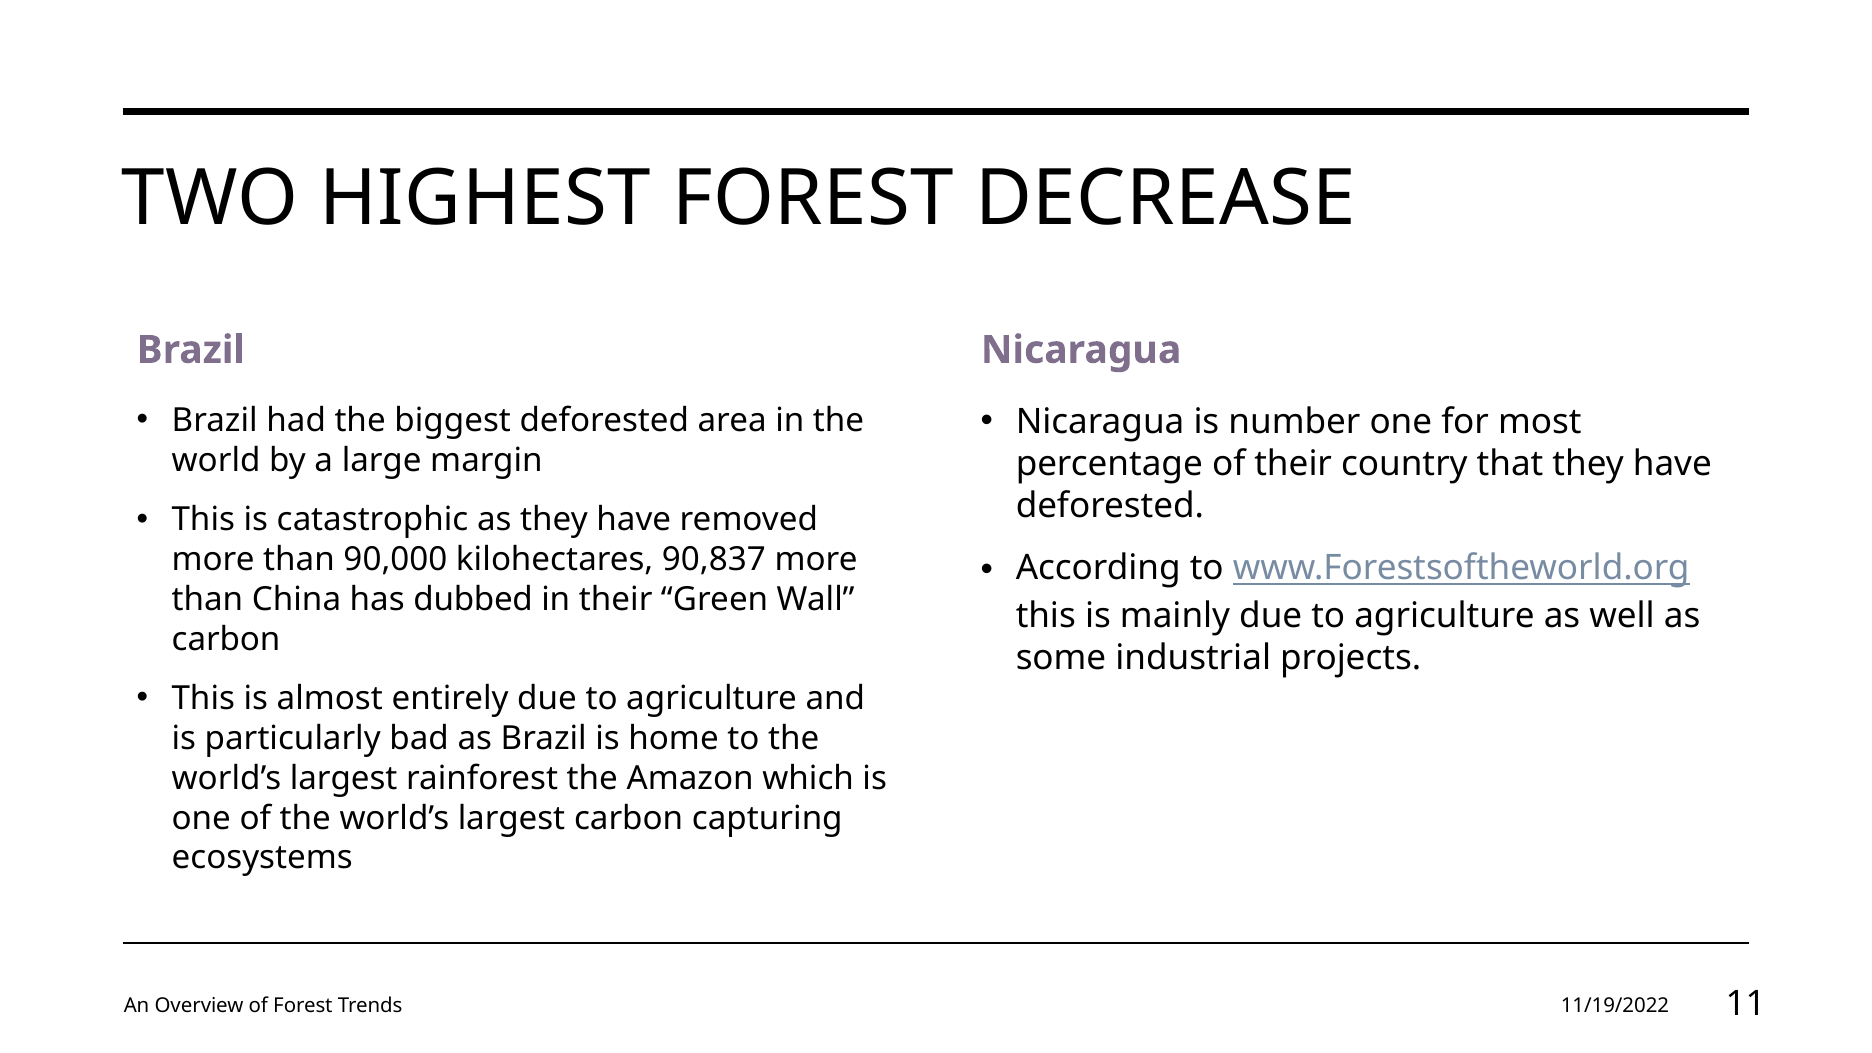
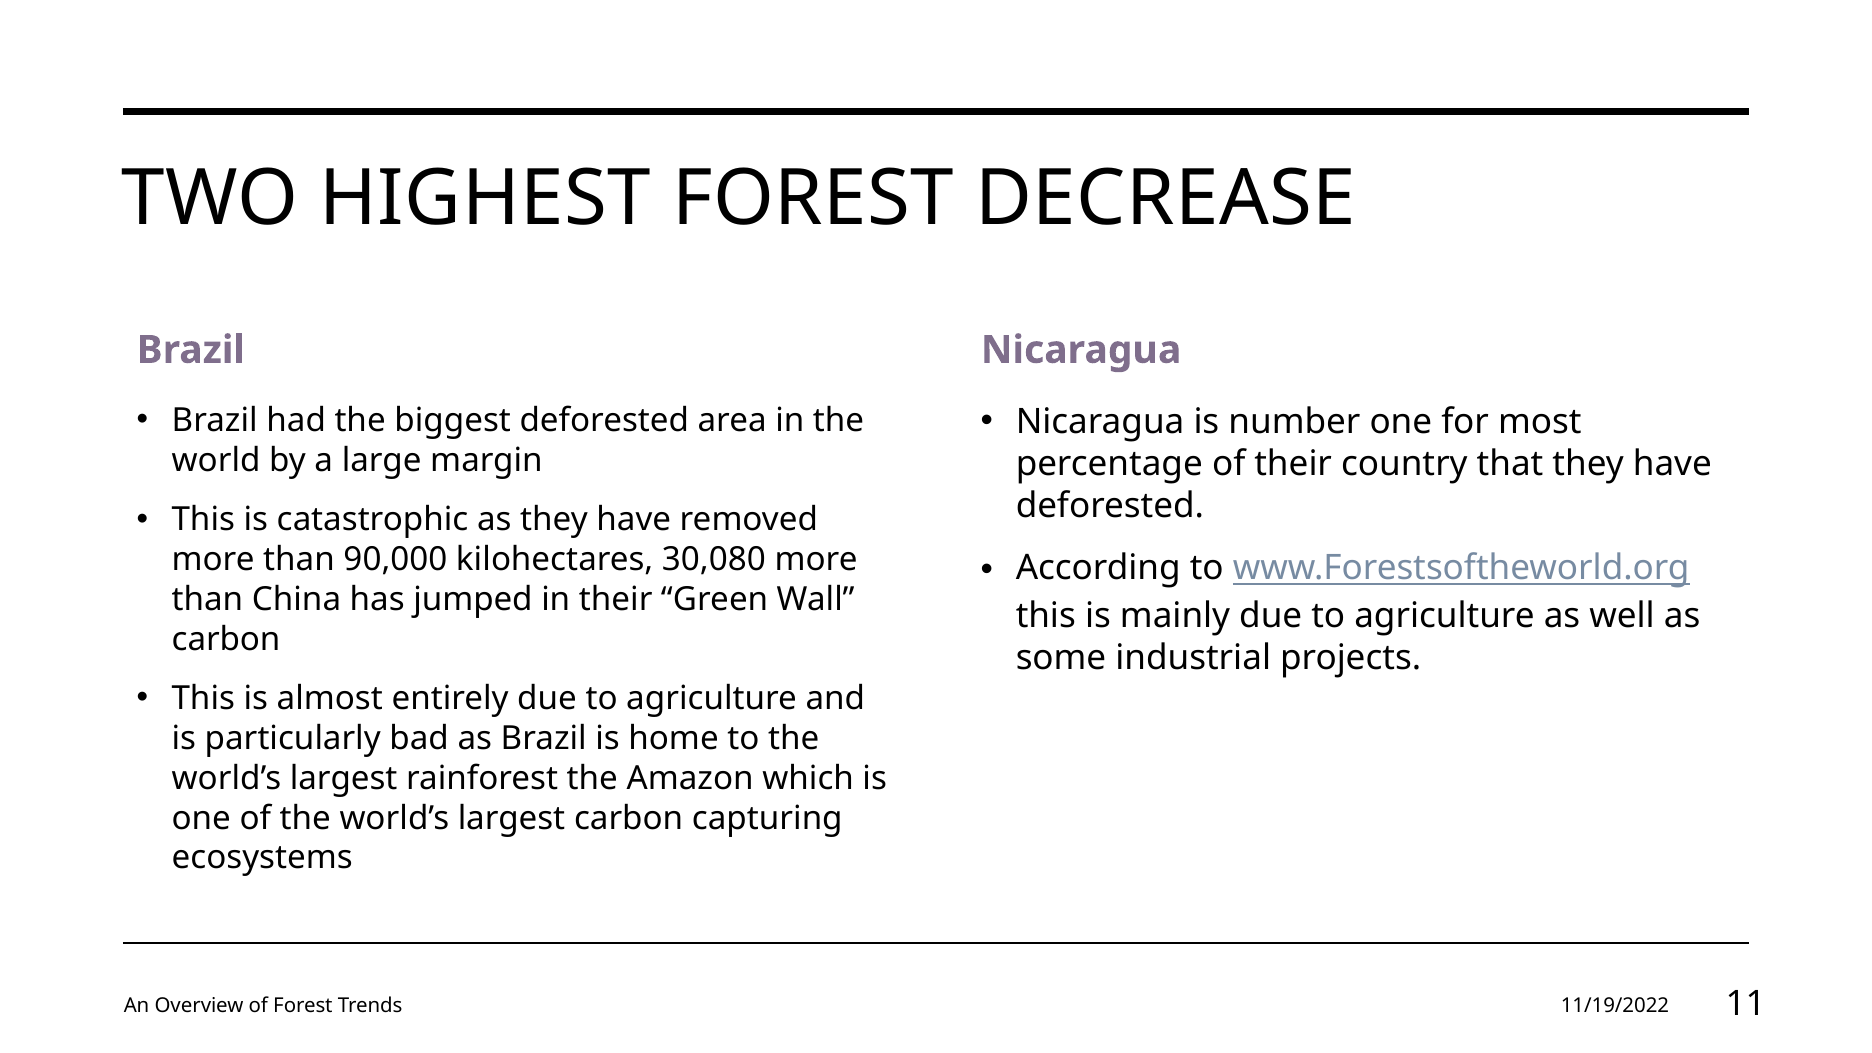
90,837: 90,837 -> 30,080
dubbed: dubbed -> jumped
